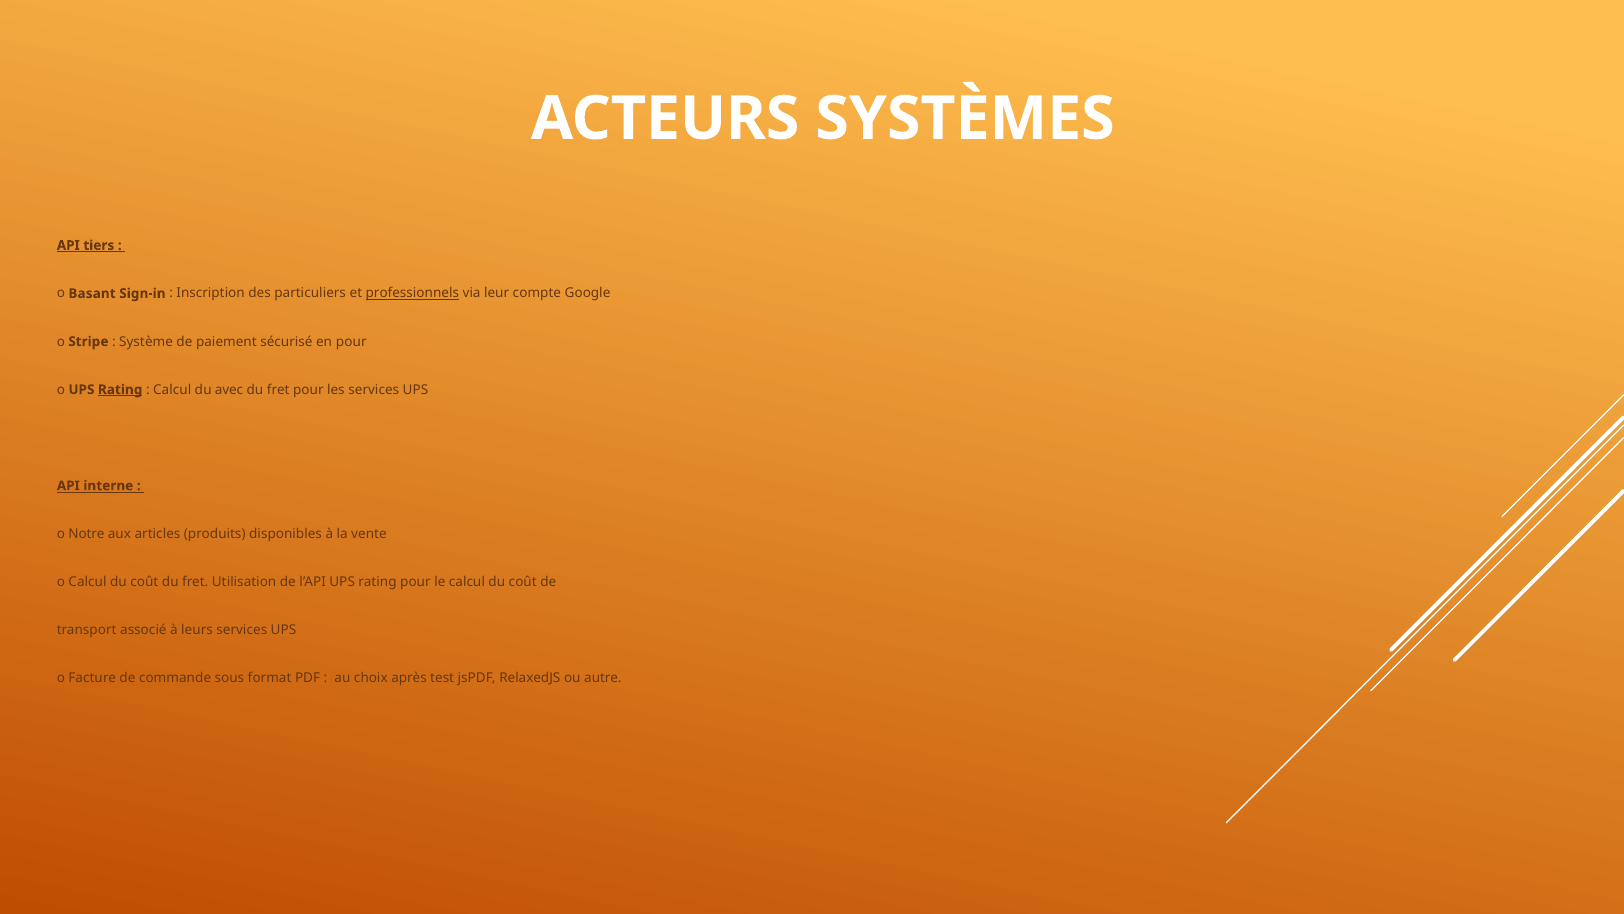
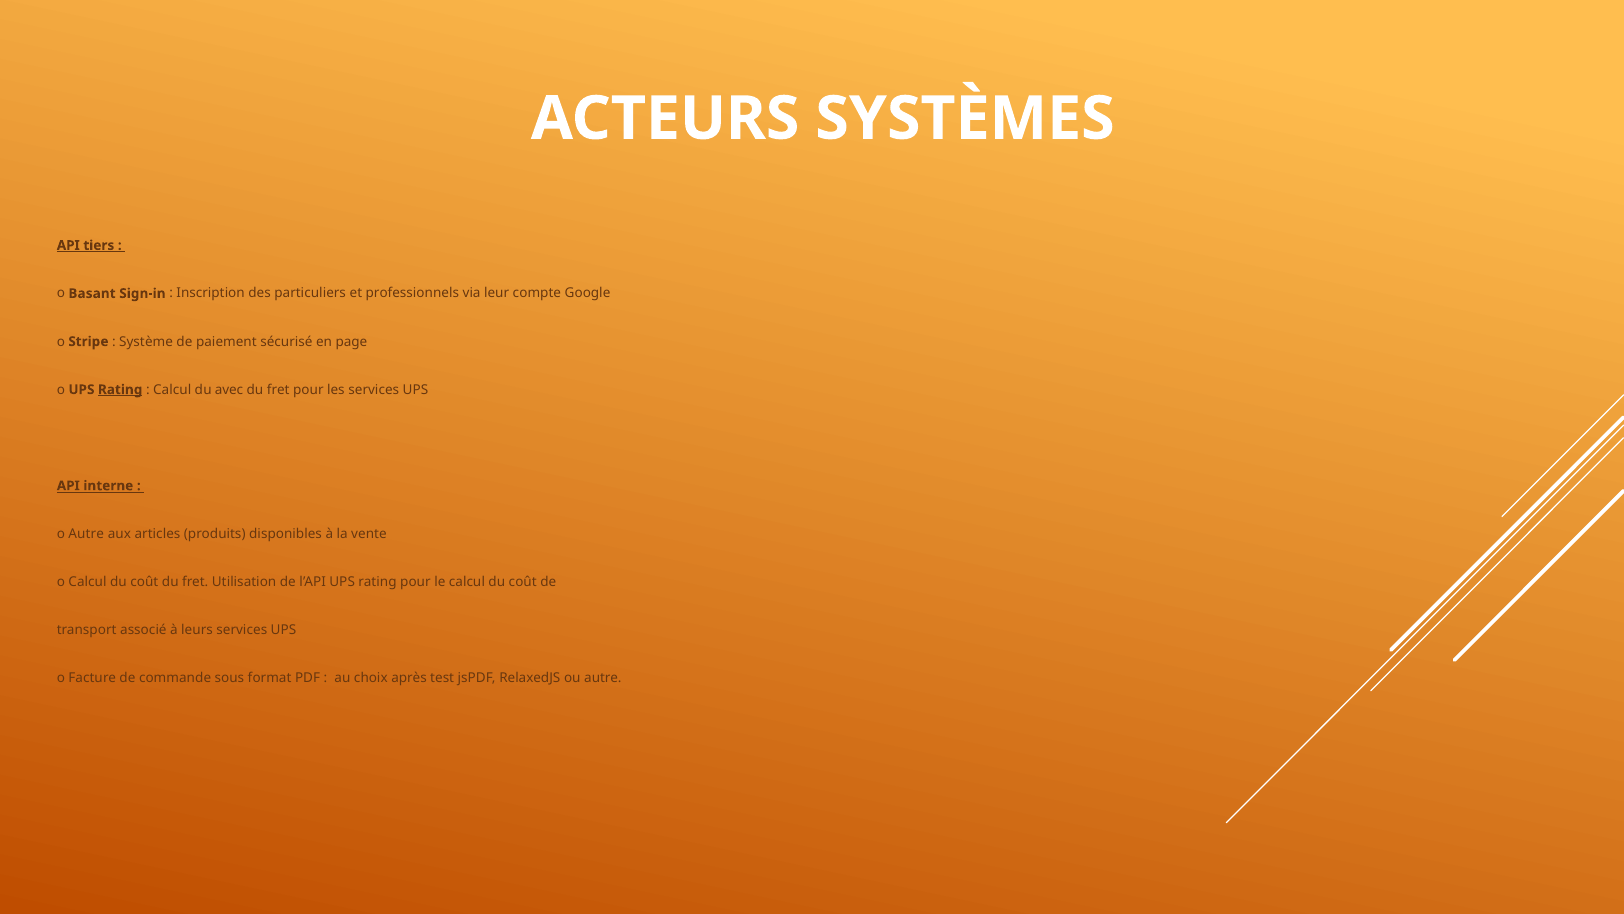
professionnels underline: present -> none
en pour: pour -> page
o Notre: Notre -> Autre
